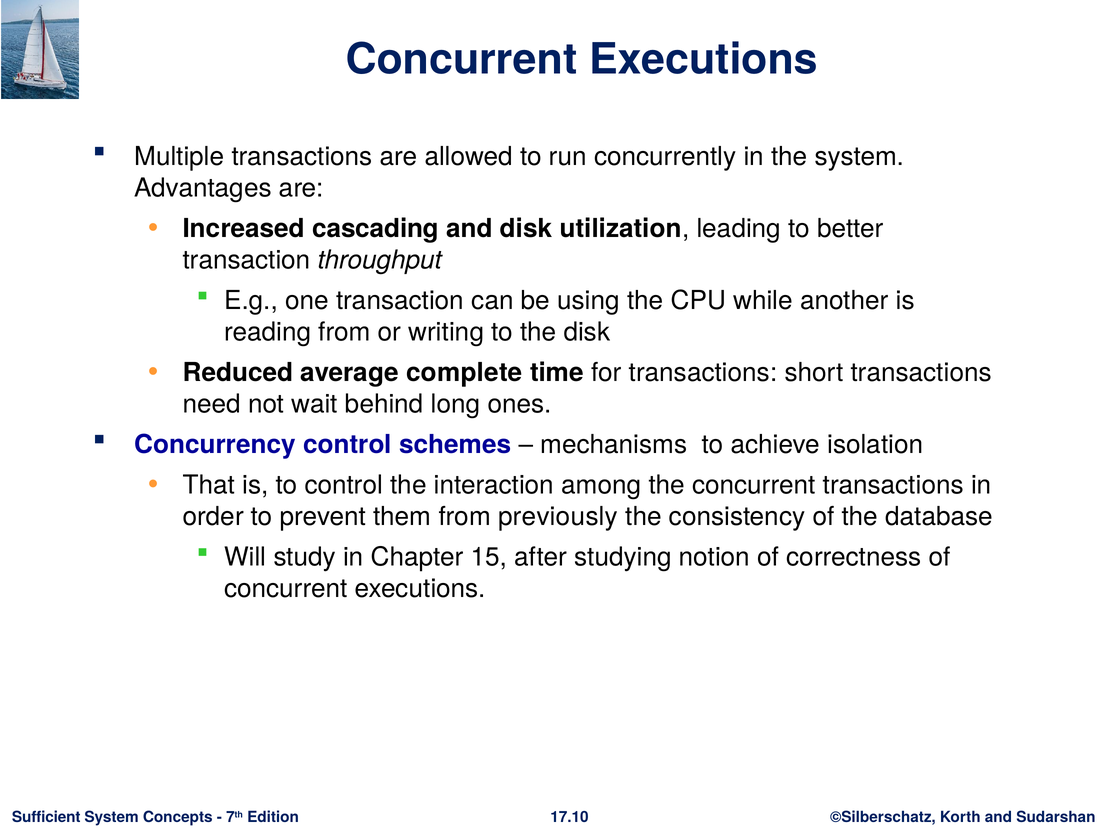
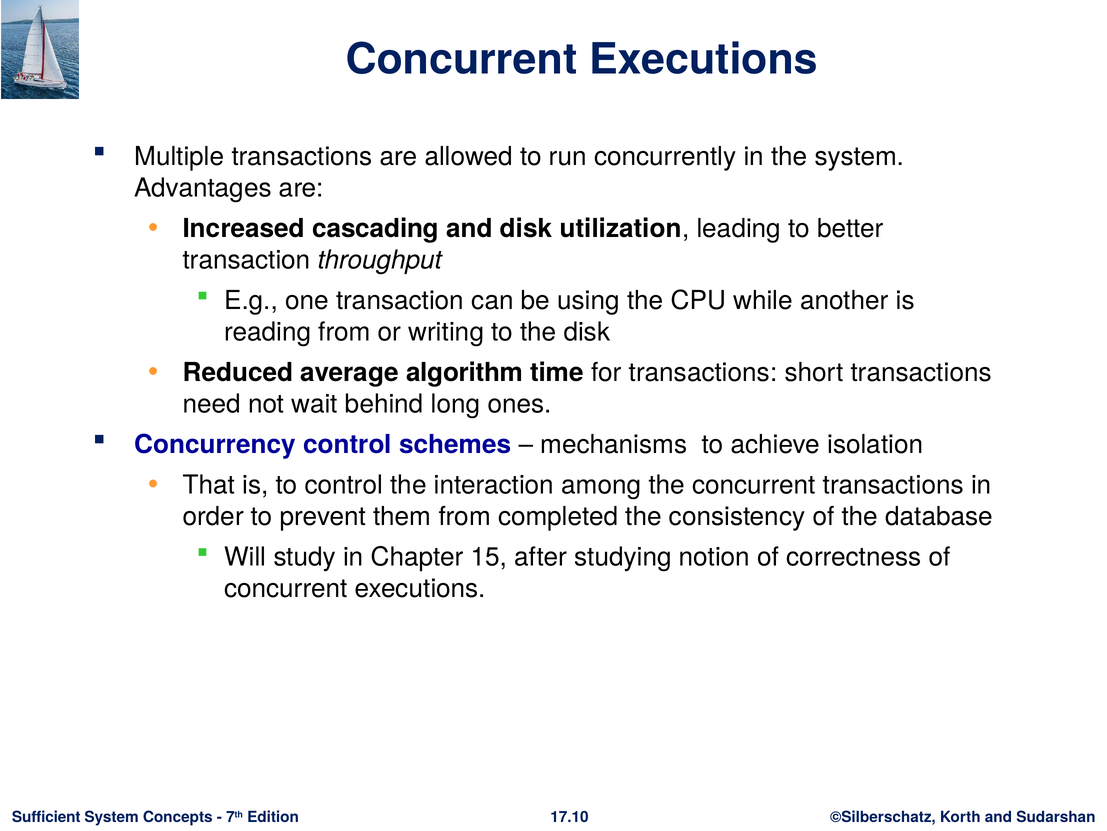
complete: complete -> algorithm
previously: previously -> completed
